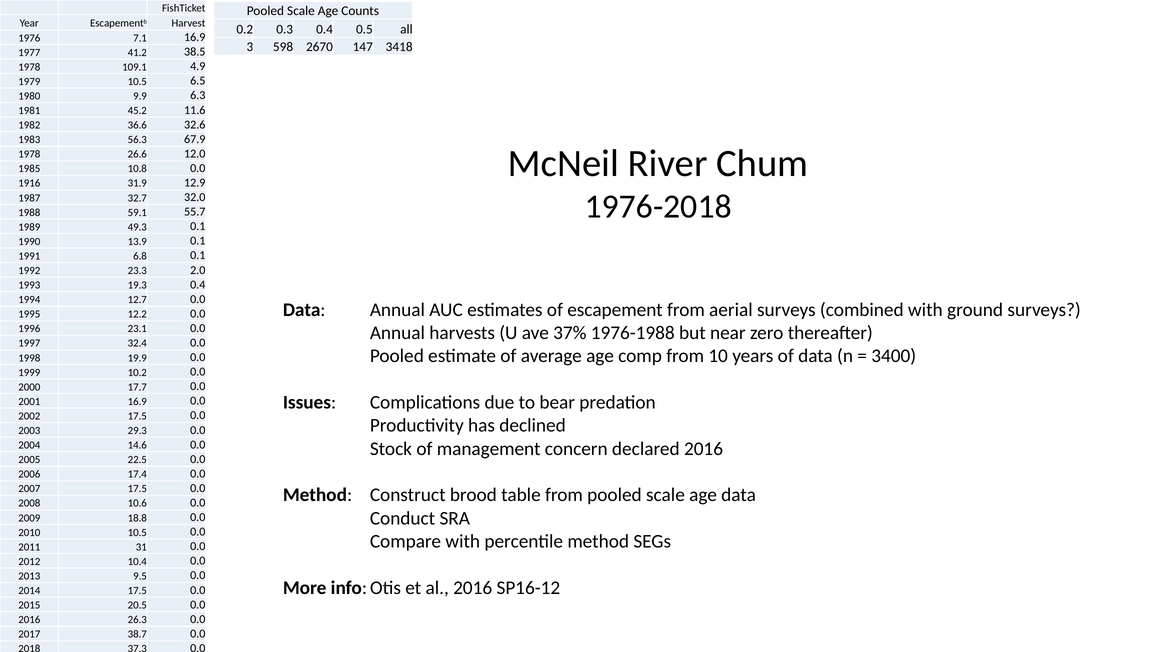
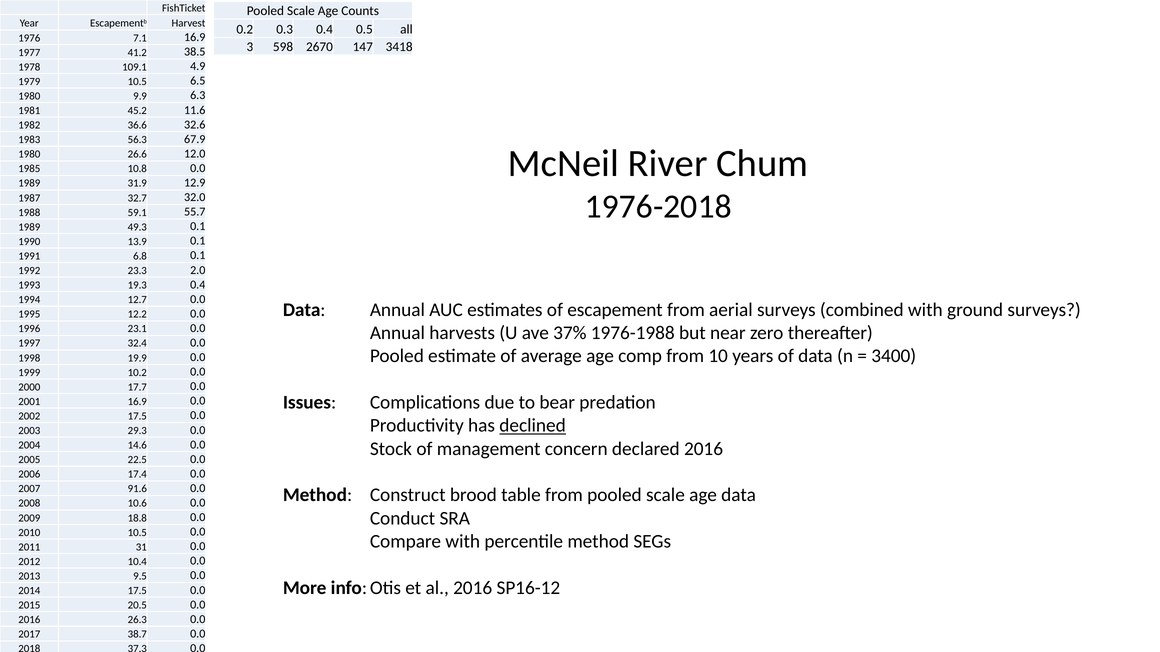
1978 at (29, 154): 1978 -> 1980
1916 at (29, 184): 1916 -> 1989
declined underline: none -> present
2007 17.5: 17.5 -> 91.6
